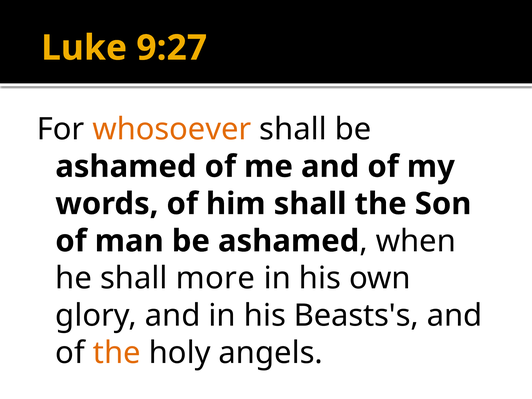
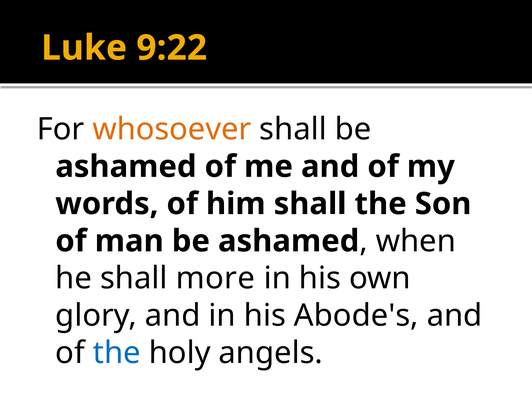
9:27: 9:27 -> 9:22
Beasts's: Beasts's -> Abode's
the at (117, 353) colour: orange -> blue
